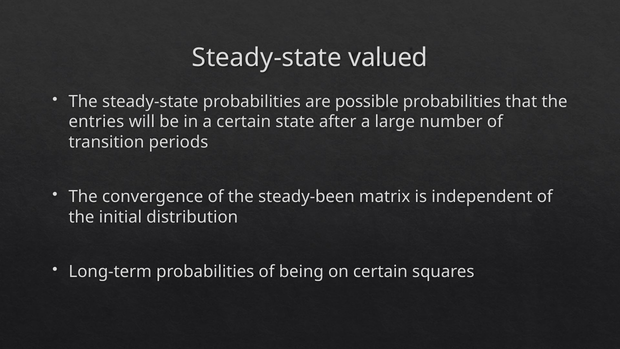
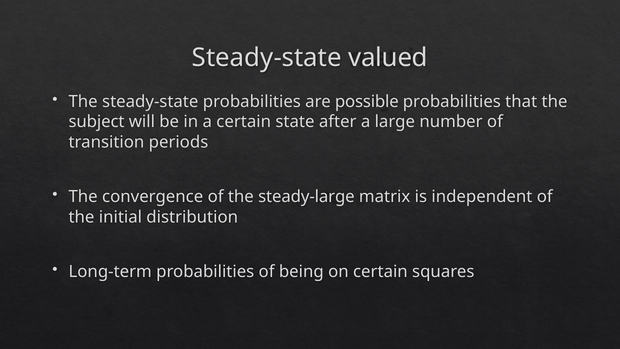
entries: entries -> subject
steady-been: steady-been -> steady-large
